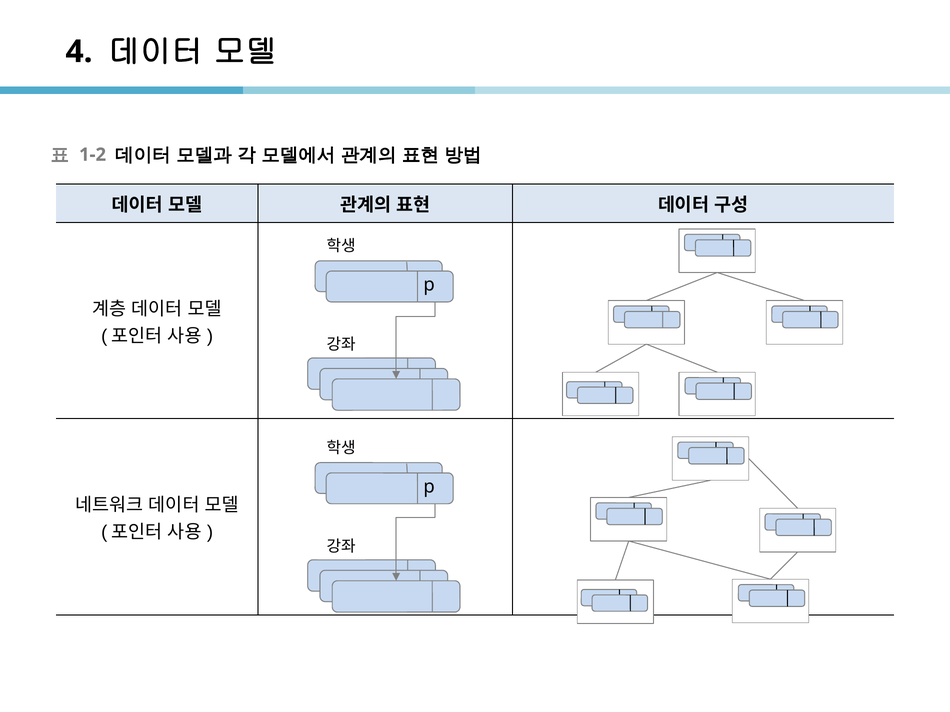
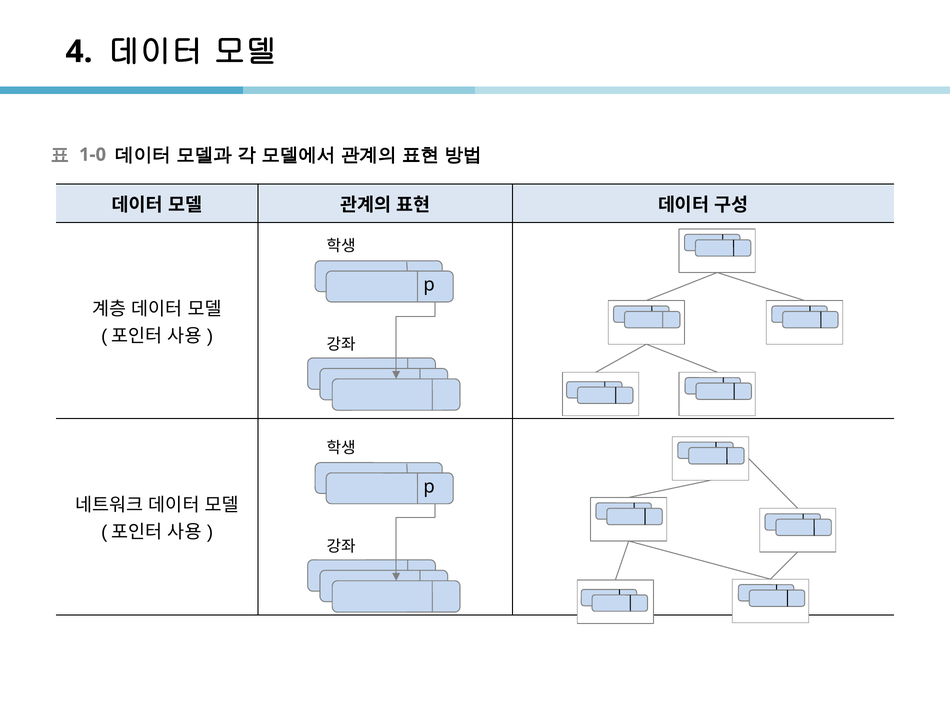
1-2: 1-2 -> 1-0
